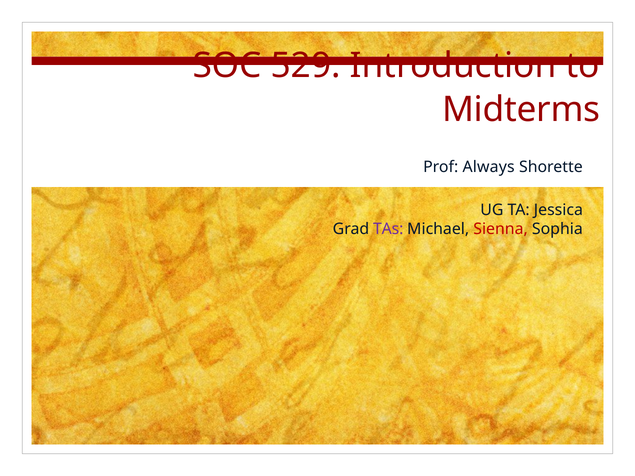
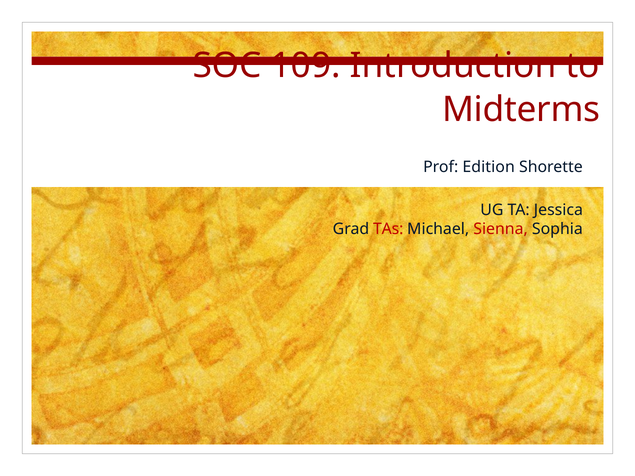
529: 529 -> 109
Always: Always -> Edition
TAs colour: purple -> red
